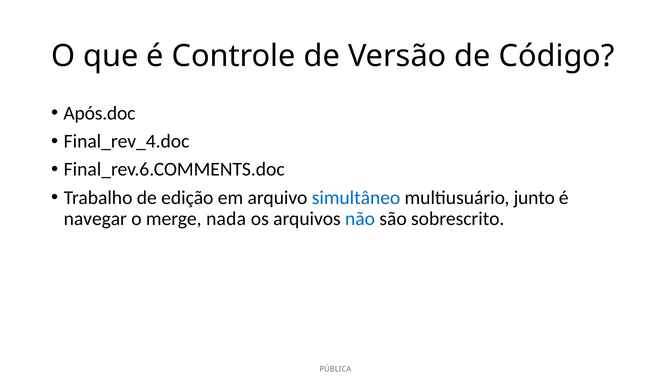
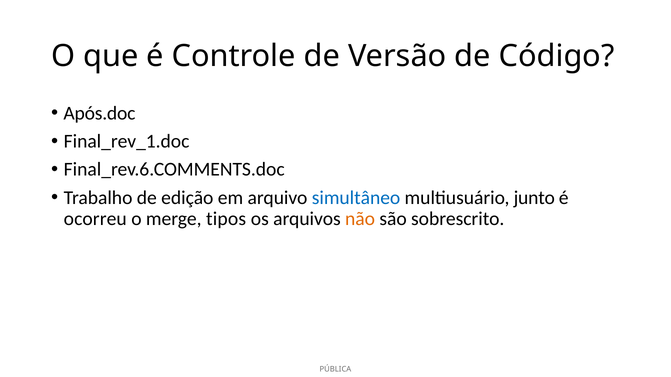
Final_rev_4.doc: Final_rev_4.doc -> Final_rev_1.doc
navegar: navegar -> ocorreu
nada: nada -> tipos
não colour: blue -> orange
